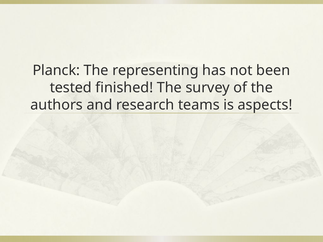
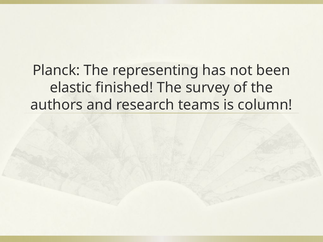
tested: tested -> elastic
aspects: aspects -> column
